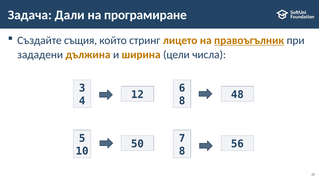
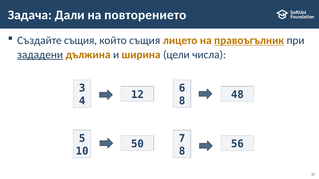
програмиране: програмиране -> повторението
който стринг: стринг -> същия
зададени underline: none -> present
